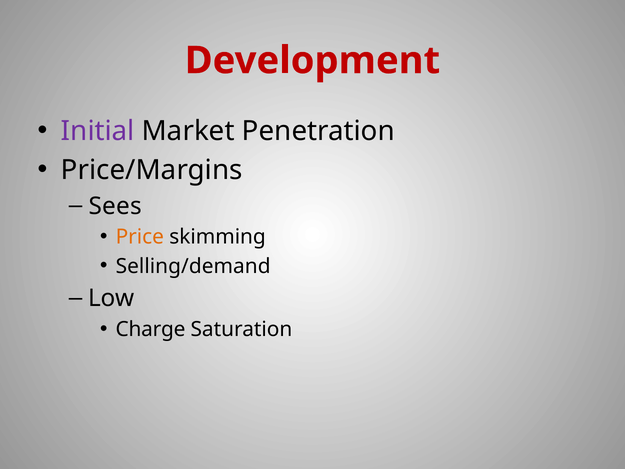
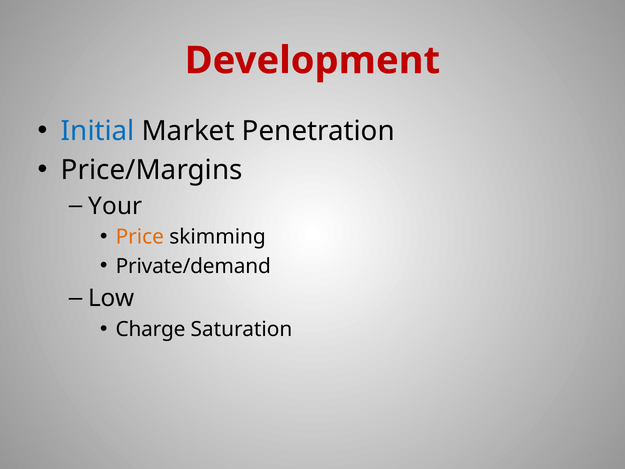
Initial colour: purple -> blue
Sees: Sees -> Your
Selling/demand: Selling/demand -> Private/demand
